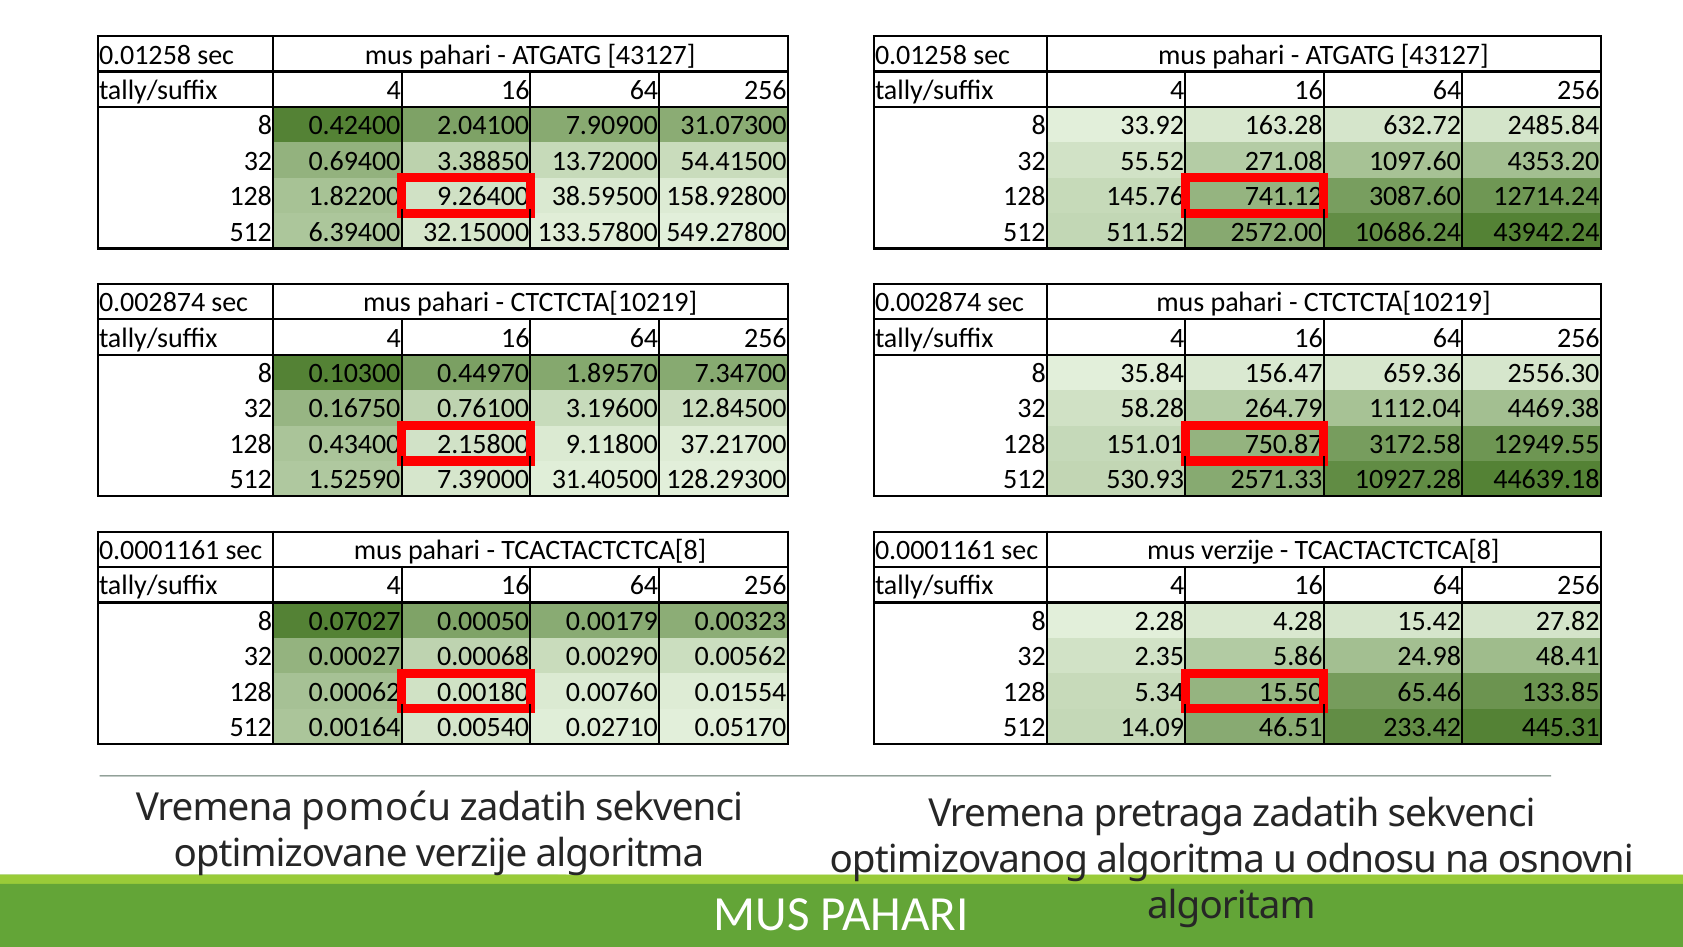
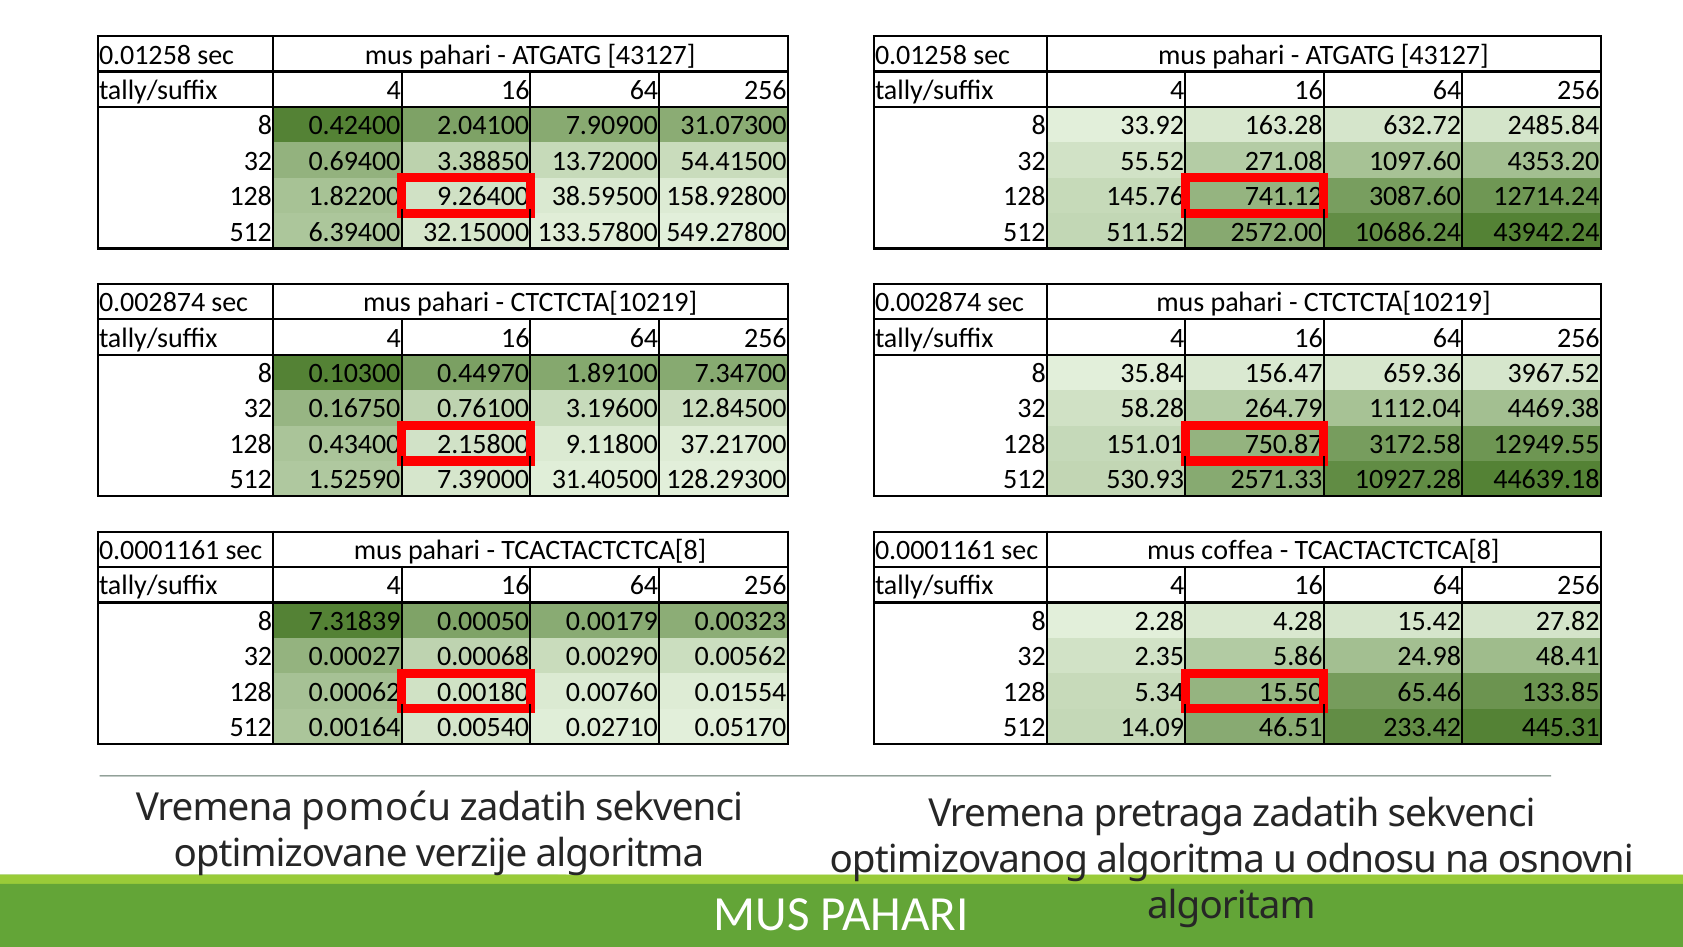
1.89570: 1.89570 -> 1.89100
2556.30: 2556.30 -> 3967.52
mus verzije: verzije -> coffea
0.07027: 0.07027 -> 7.31839
